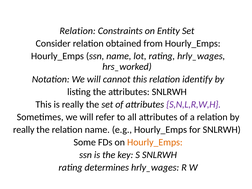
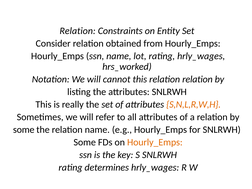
relation identify: identify -> relation
S,N,L,R,W,H colour: purple -> orange
really at (24, 130): really -> some
